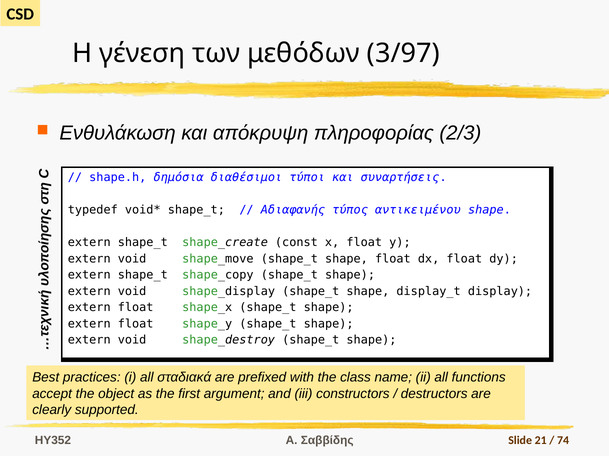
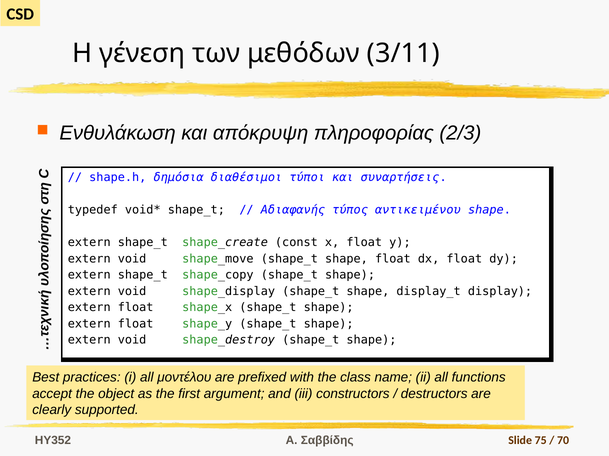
3/97: 3/97 -> 3/11
σταδιακά: σταδιακά -> μοντέλου
21: 21 -> 75
74: 74 -> 70
